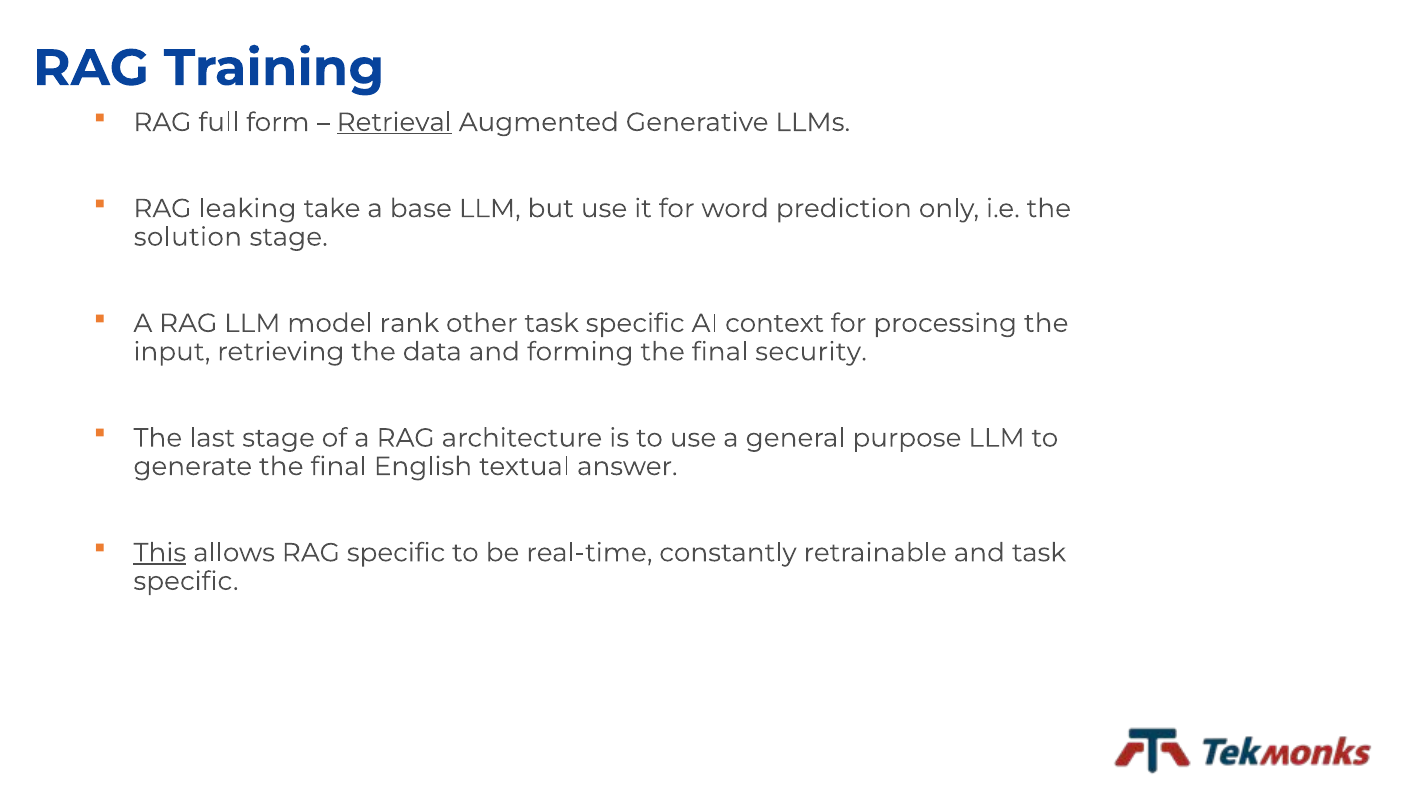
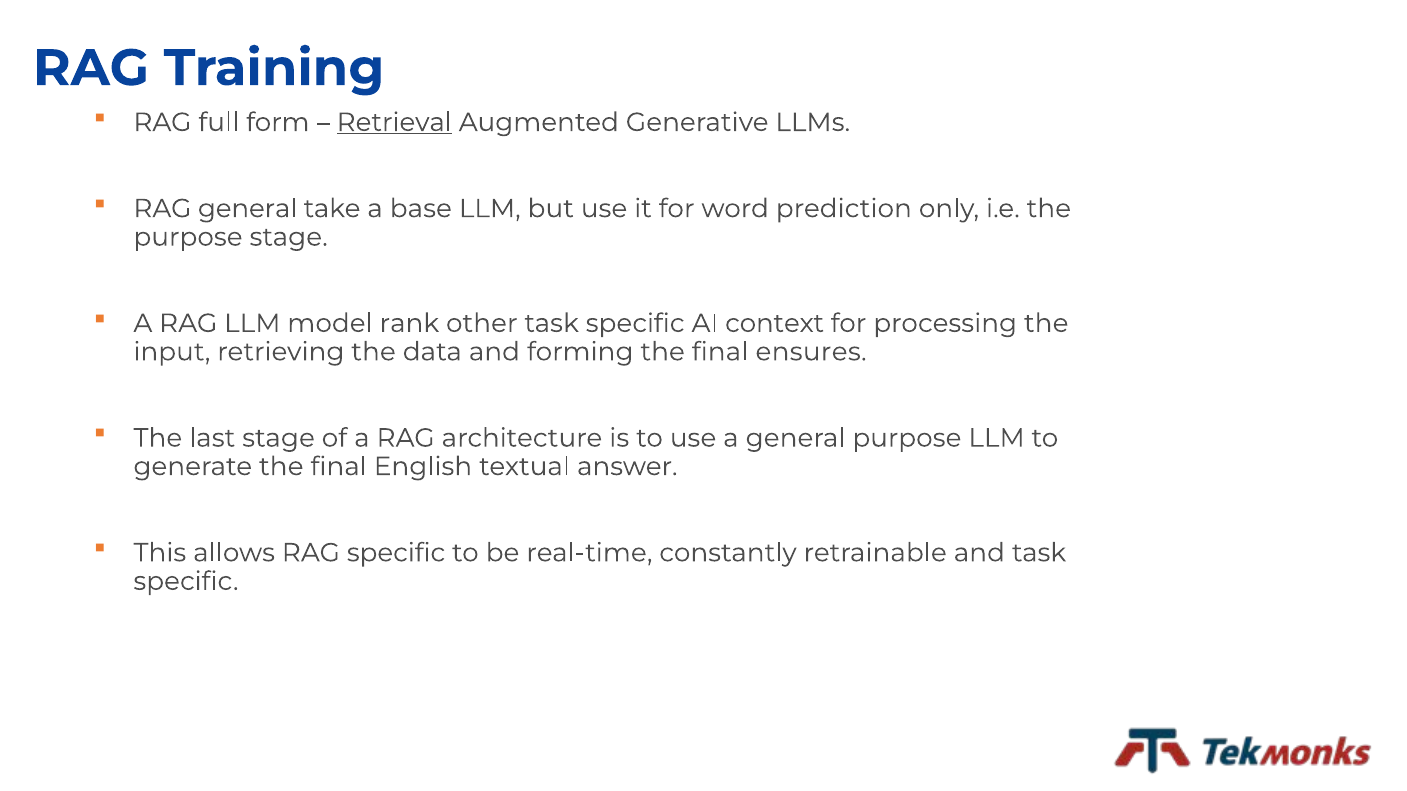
RAG leaking: leaking -> general
solution at (188, 237): solution -> purpose
security: security -> ensures
This underline: present -> none
